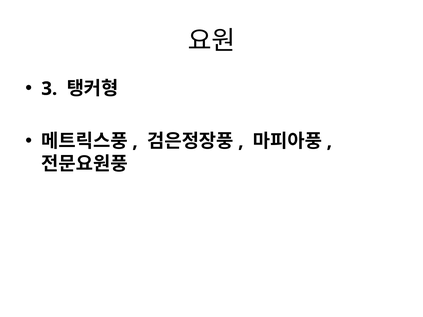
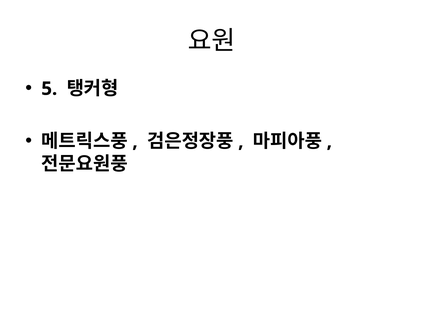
3: 3 -> 5
